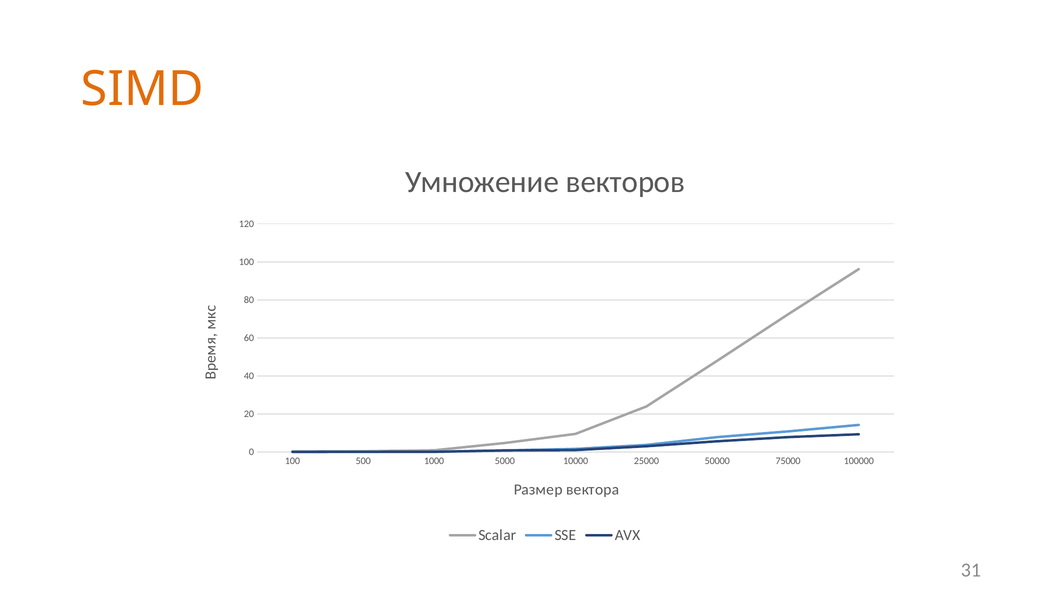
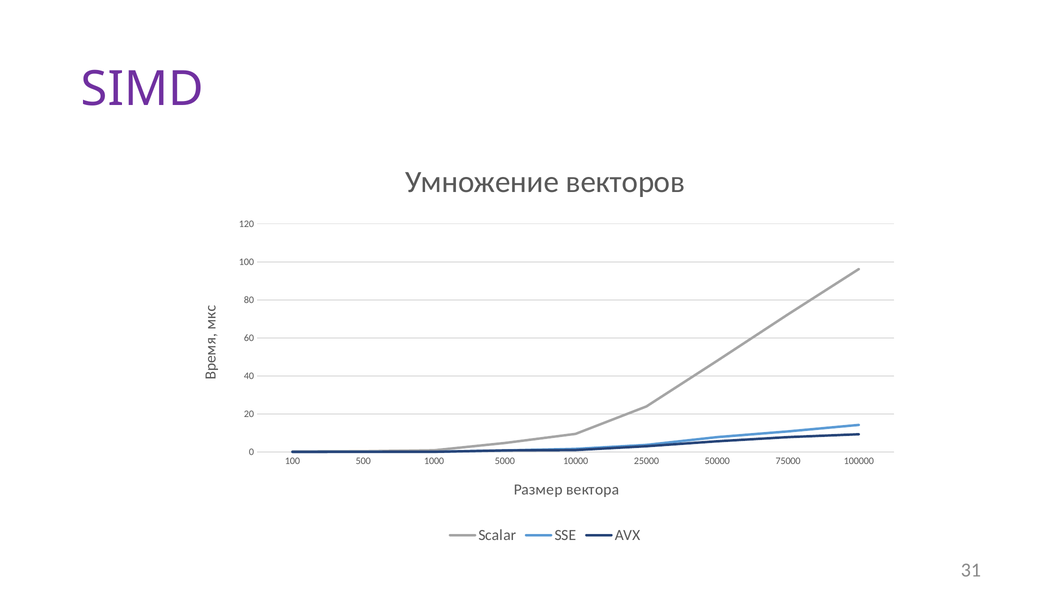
SIMD colour: orange -> purple
